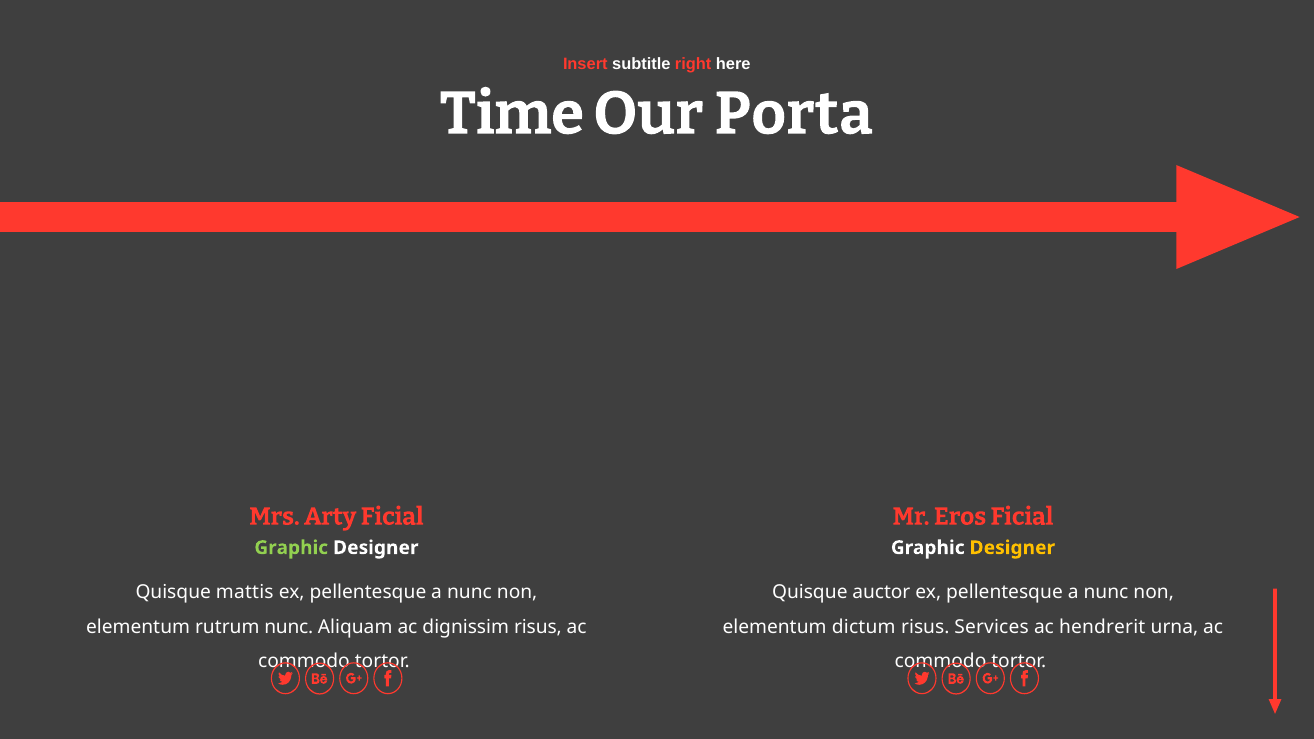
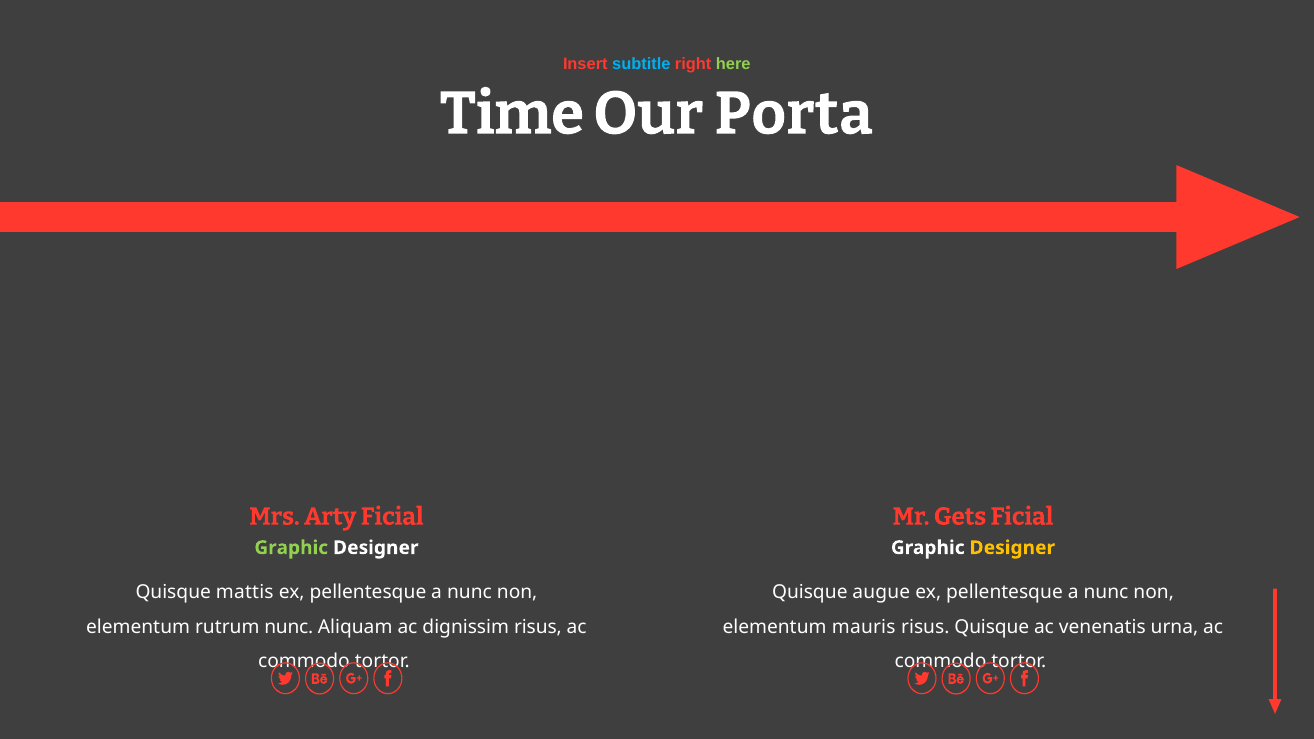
subtitle colour: white -> light blue
here colour: white -> light green
Eros: Eros -> Gets
auctor: auctor -> augue
dictum: dictum -> mauris
risus Services: Services -> Quisque
hendrerit: hendrerit -> venenatis
